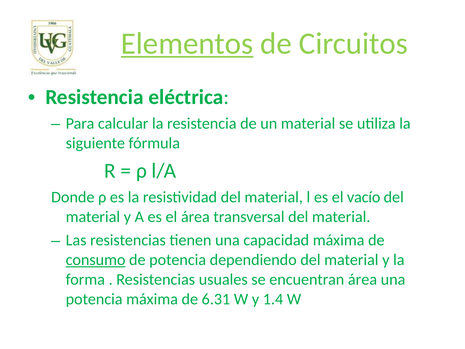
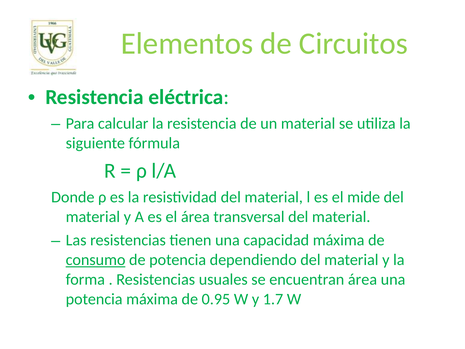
Elementos underline: present -> none
vacío: vacío -> mide
6.31: 6.31 -> 0.95
1.4: 1.4 -> 1.7
